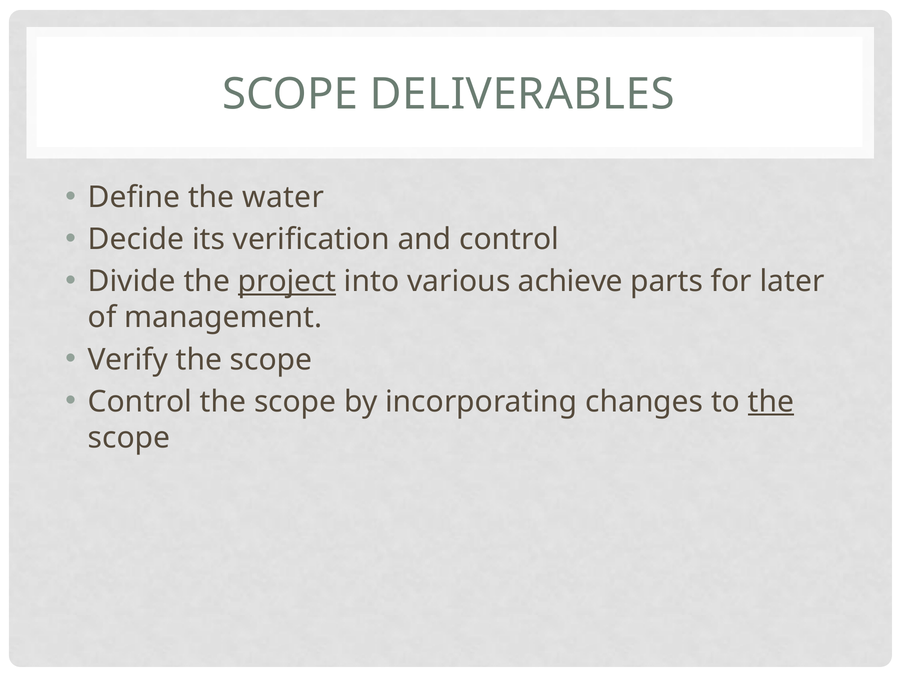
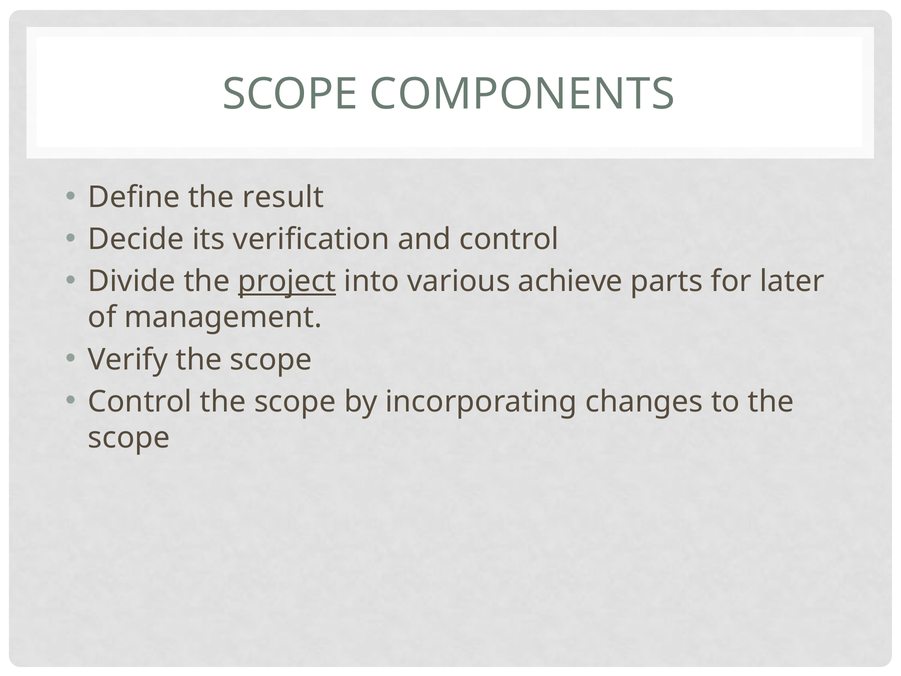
DELIVERABLES: DELIVERABLES -> COMPONENTS
water: water -> result
the at (771, 401) underline: present -> none
